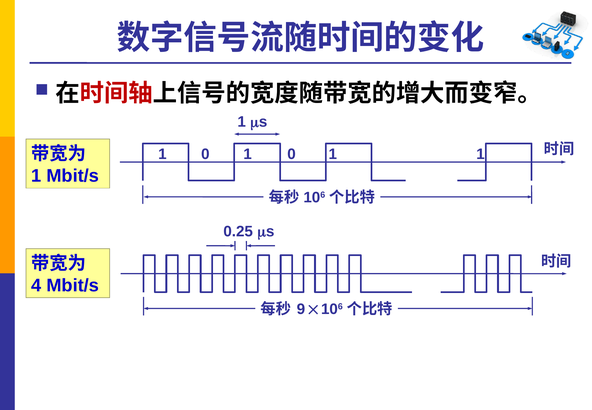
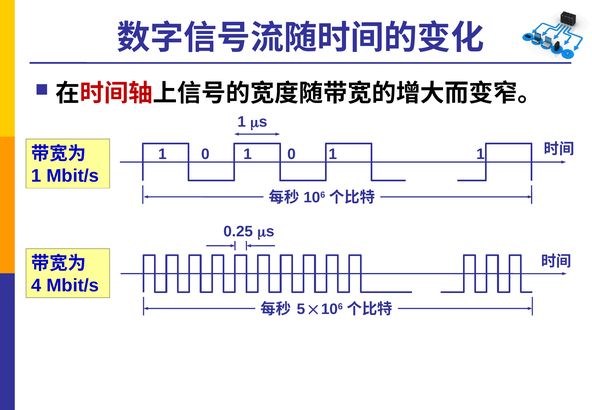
9: 9 -> 5
